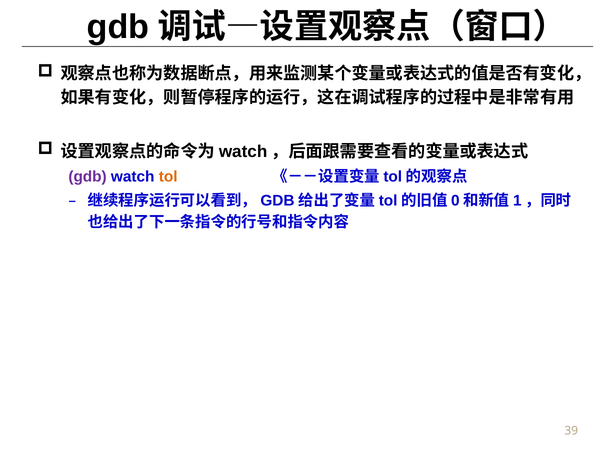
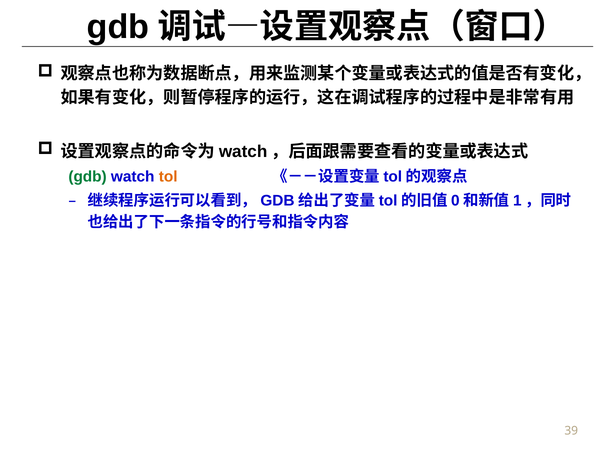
gdb at (88, 177) colour: purple -> green
